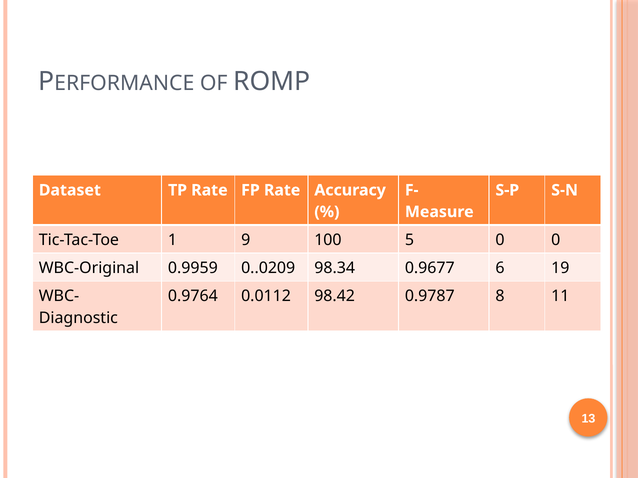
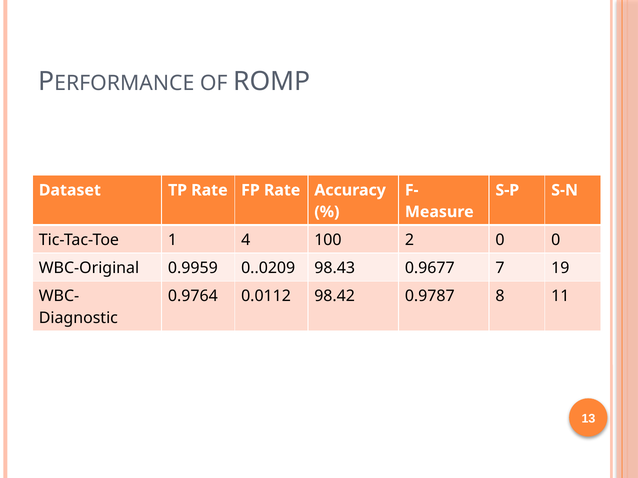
9: 9 -> 4
5: 5 -> 2
98.34: 98.34 -> 98.43
6: 6 -> 7
